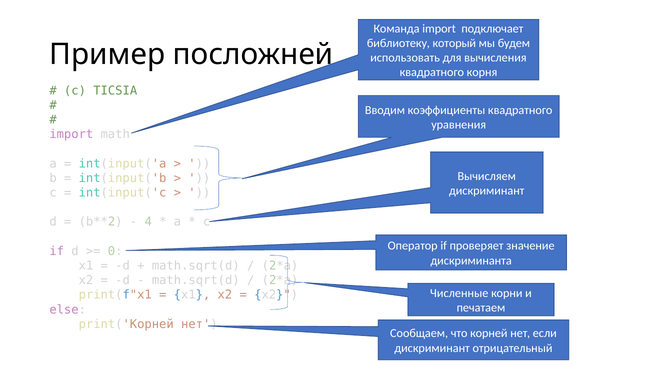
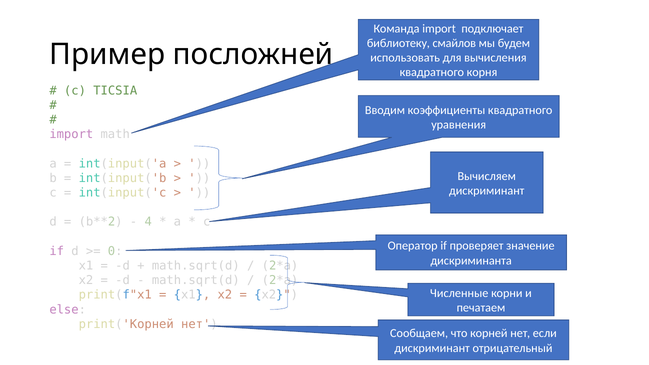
который: который -> смайлов
